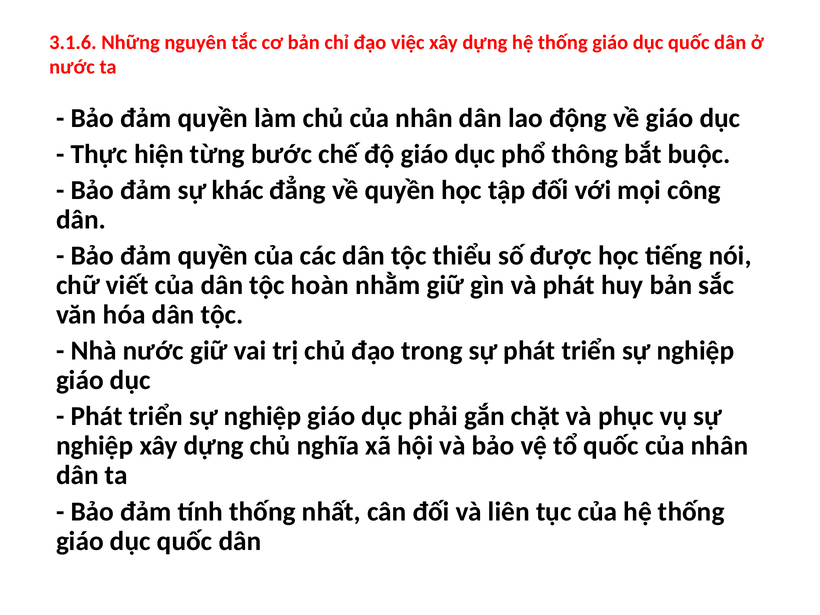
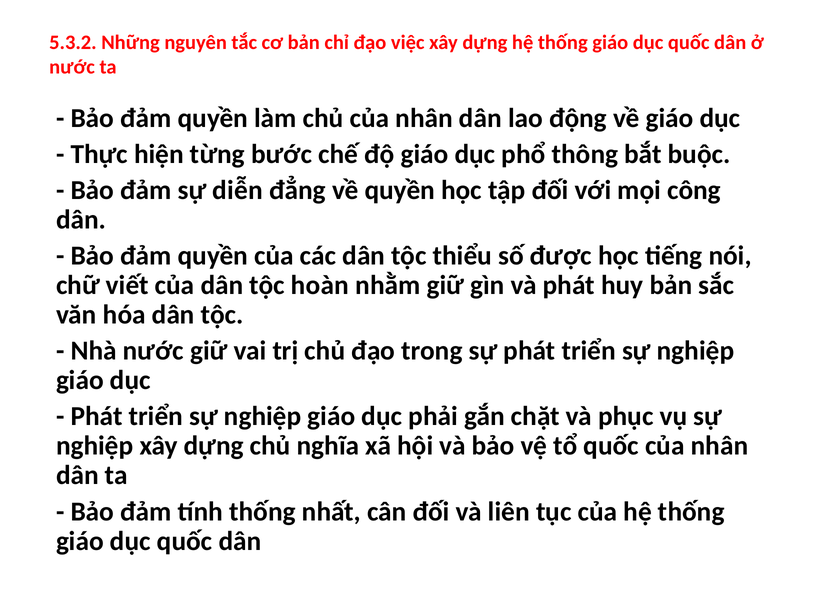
3.1.6: 3.1.6 -> 5.3.2
khác: khác -> diễn
